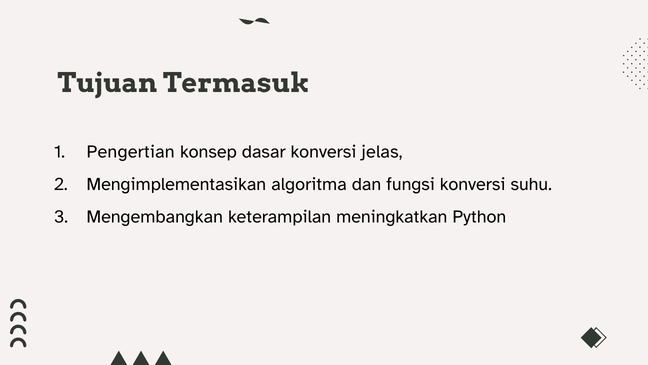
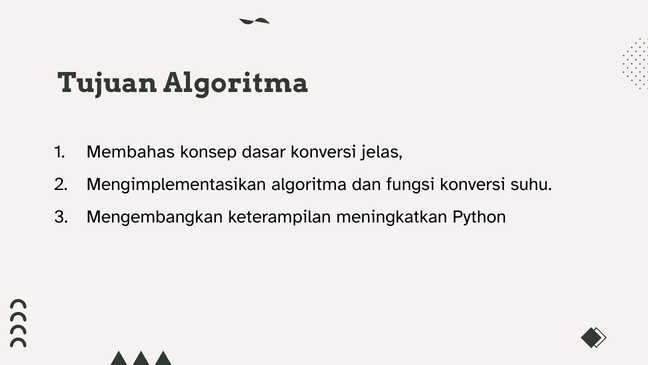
Tujuan Termasuk: Termasuk -> Algoritma
Pengertian: Pengertian -> Membahas
